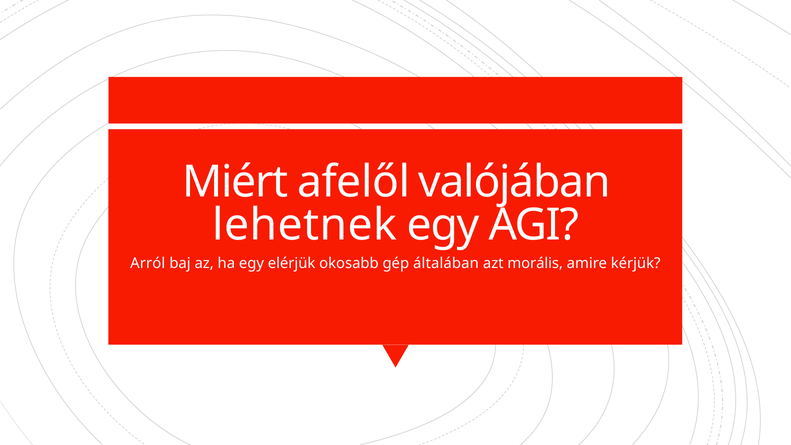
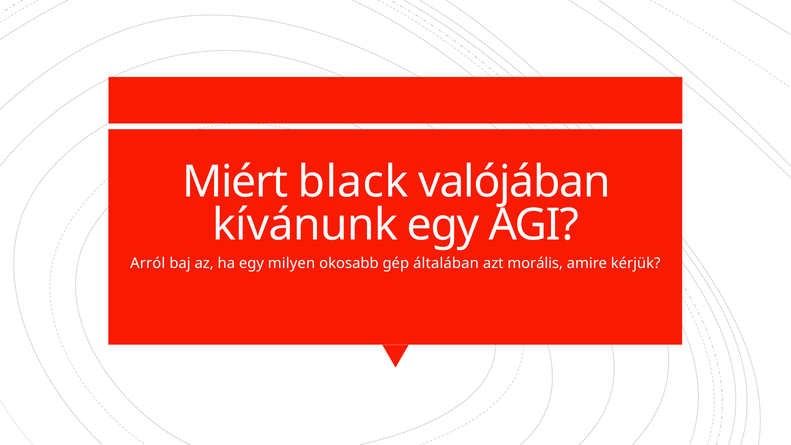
afelől: afelől -> black
lehetnek: lehetnek -> kívánunk
elérjük: elérjük -> milyen
